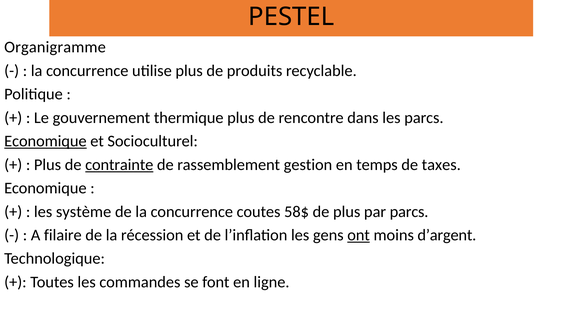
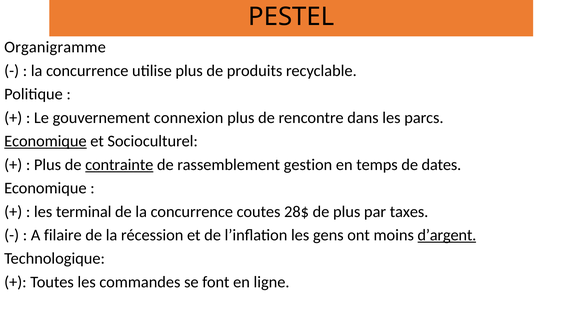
thermique: thermique -> connexion
taxes: taxes -> dates
système: système -> terminal
58$: 58$ -> 28$
par parcs: parcs -> taxes
ont underline: present -> none
d’argent underline: none -> present
